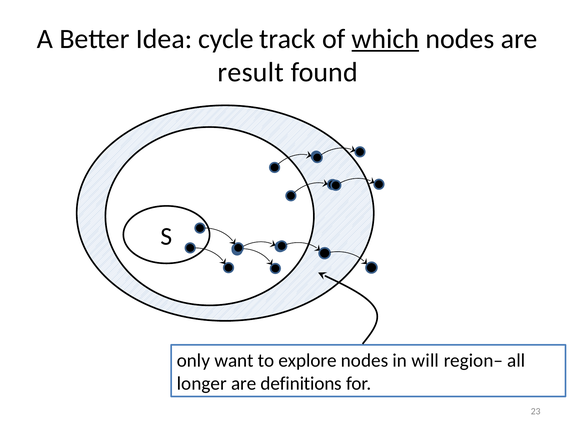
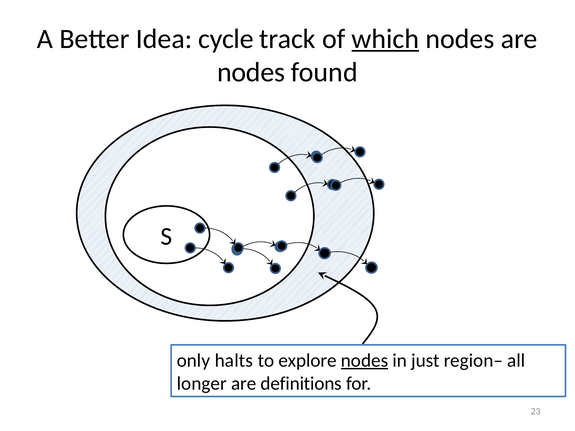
result at (251, 72): result -> nodes
want: want -> halts
nodes at (365, 361) underline: none -> present
will: will -> just
